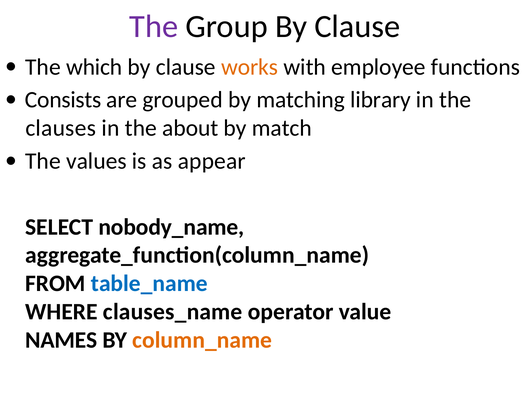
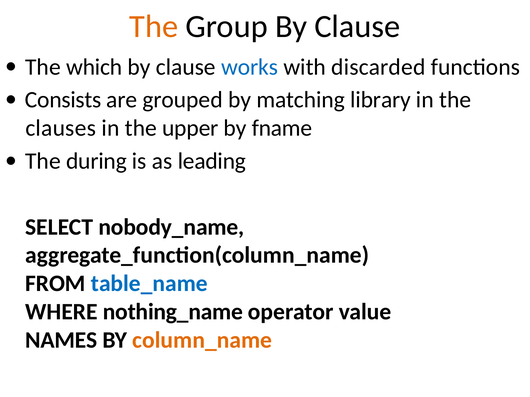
The at (154, 27) colour: purple -> orange
works colour: orange -> blue
employee: employee -> discarded
about: about -> upper
match: match -> fname
values: values -> during
appear: appear -> leading
clauses_name: clauses_name -> nothing_name
